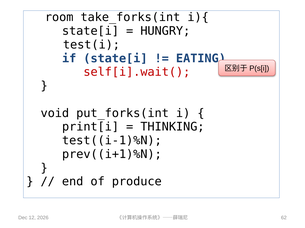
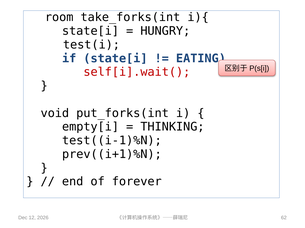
print[i: print[i -> empty[i
produce: produce -> forever
